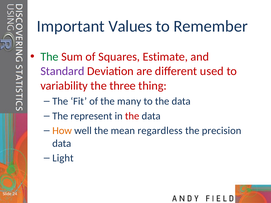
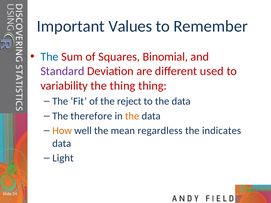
The at (49, 57) colour: green -> blue
Estimate: Estimate -> Binomial
the three: three -> thing
many: many -> reject
represent: represent -> therefore
the at (132, 116) colour: red -> orange
precision: precision -> indicates
